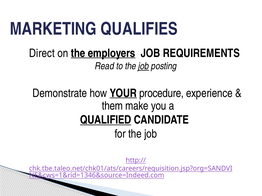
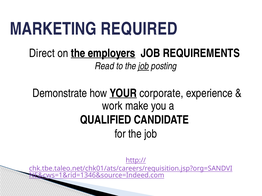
QUALIFIES: QUALIFIES -> REQUIRED
procedure: procedure -> corporate
them: them -> work
QUALIFIED underline: present -> none
